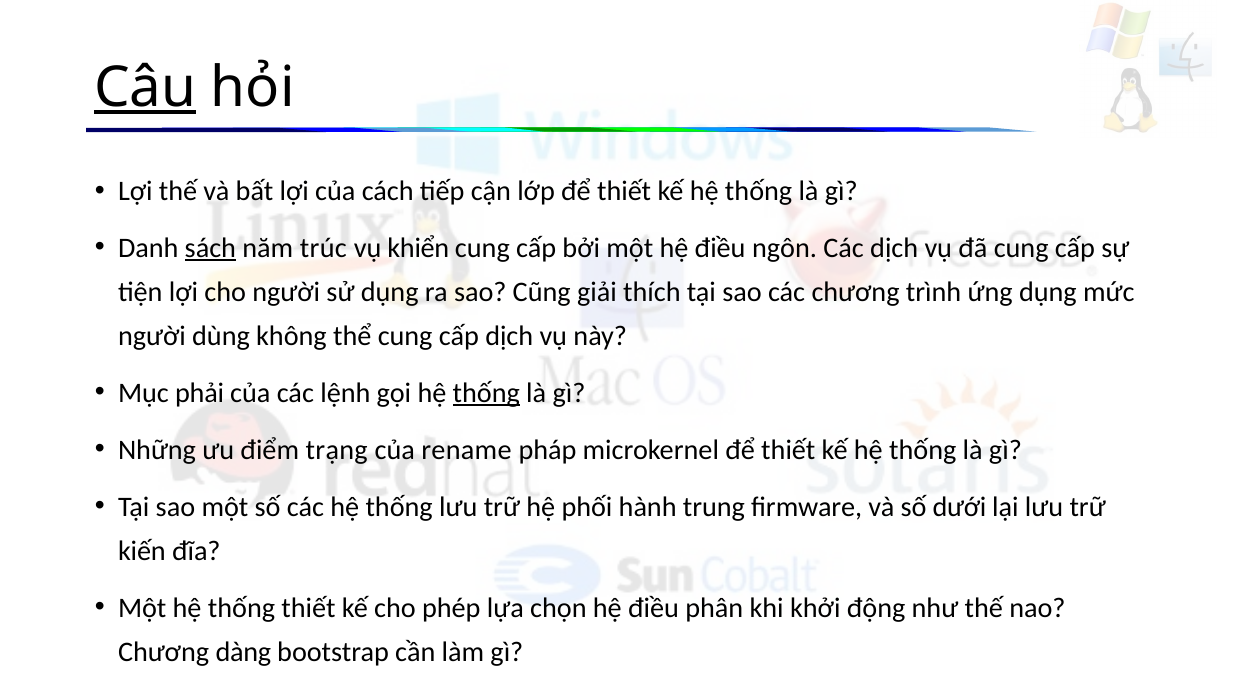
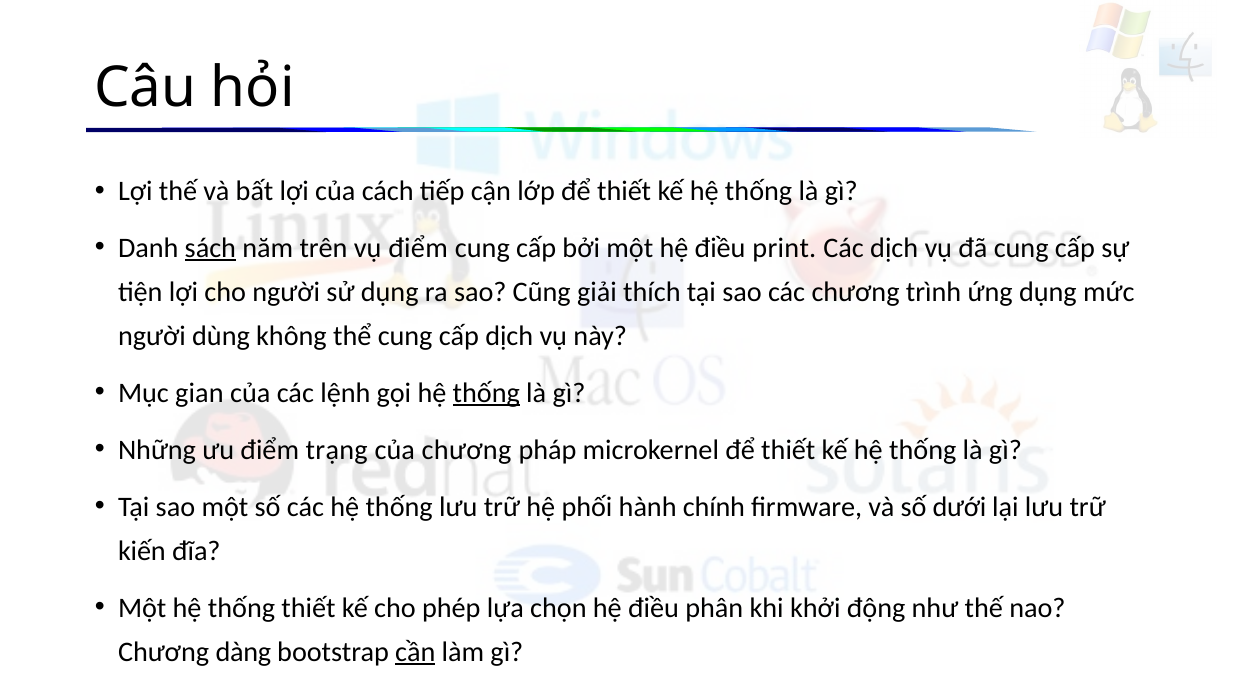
Câu underline: present -> none
trúc: trúc -> trên
vụ khiển: khiển -> điểm
ngôn: ngôn -> print
phải: phải -> gian
của rename: rename -> chương
trung: trung -> chính
cần underline: none -> present
